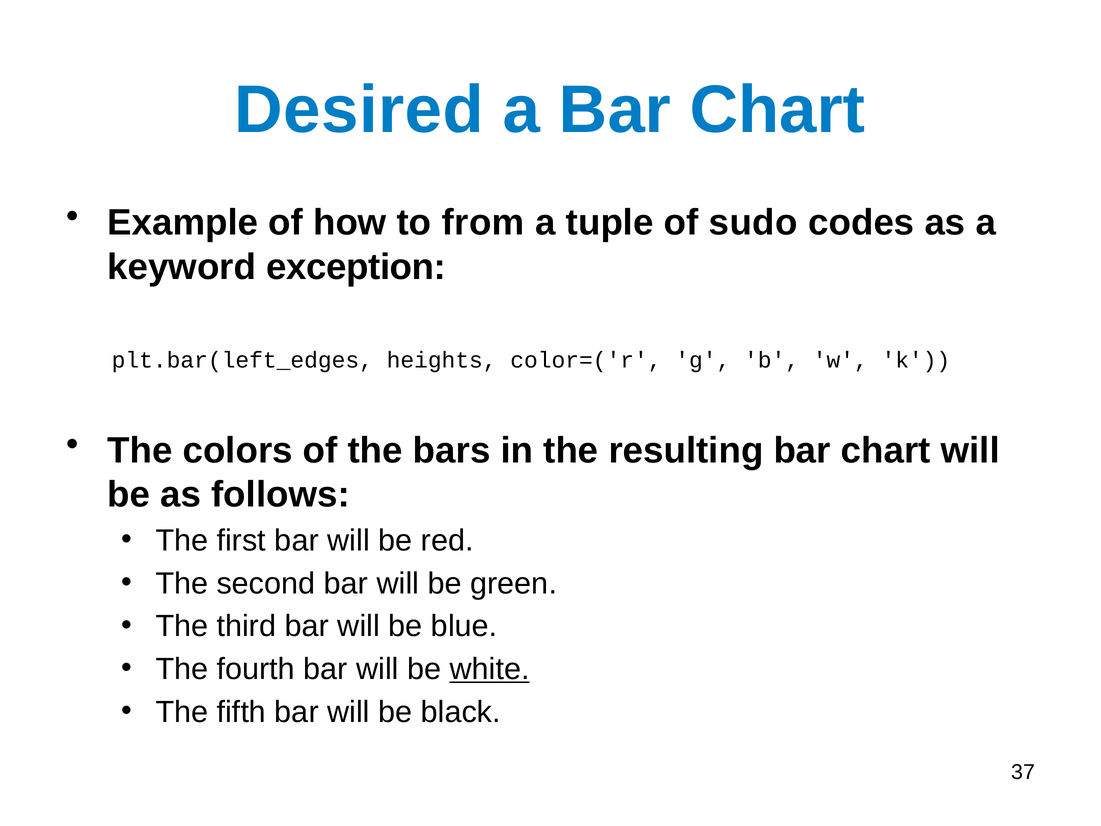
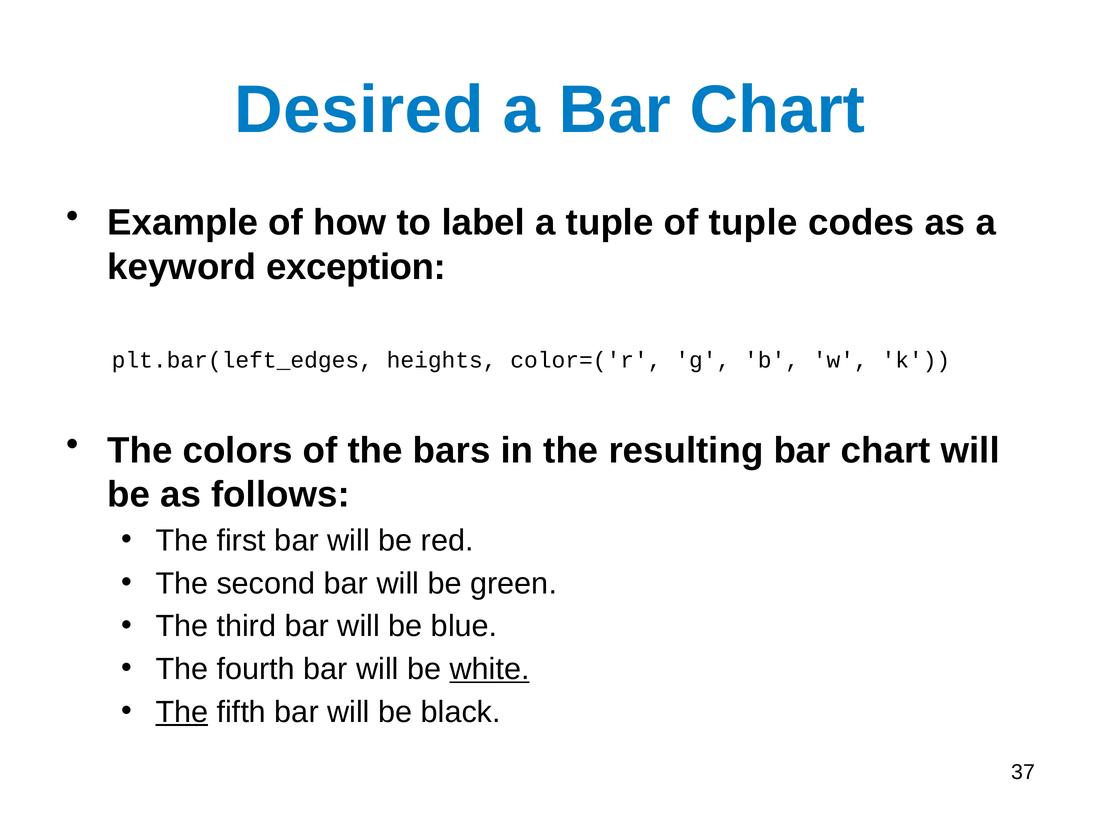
from: from -> label
of sudo: sudo -> tuple
The at (182, 712) underline: none -> present
